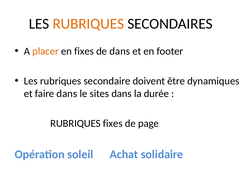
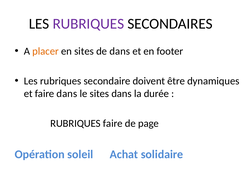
RUBRIQUES at (88, 24) colour: orange -> purple
en fixes: fixes -> sites
RUBRIQUES fixes: fixes -> faire
